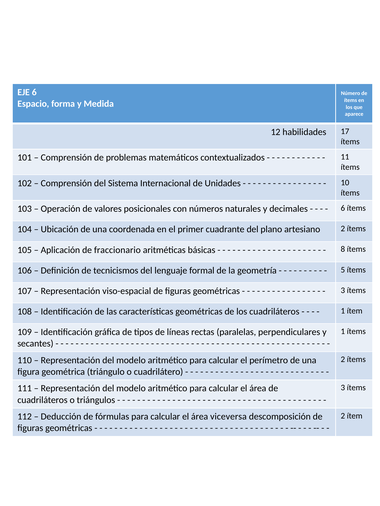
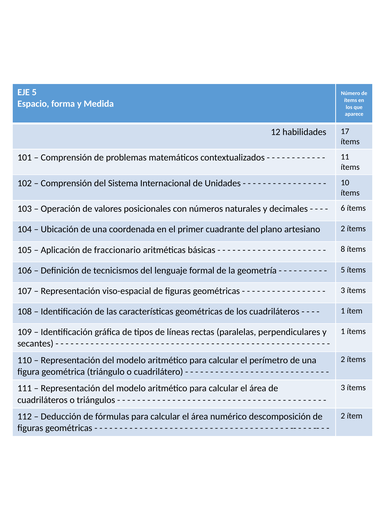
EJE 6: 6 -> 5
viceversa: viceversa -> numérico
